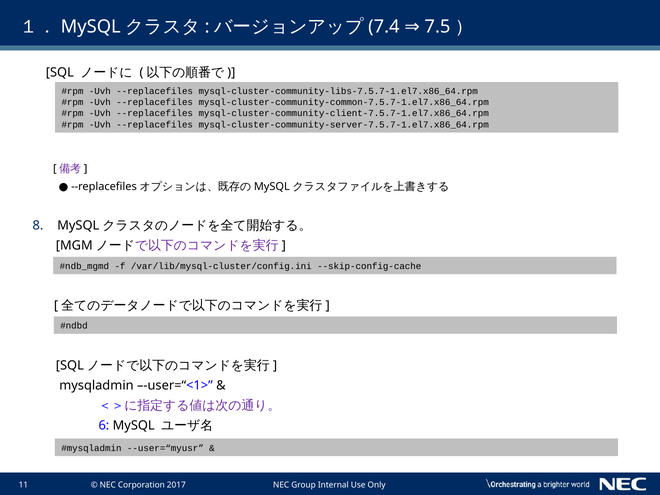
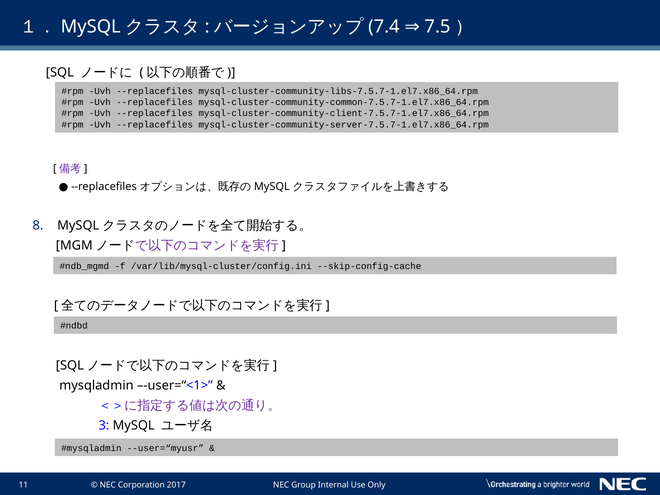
6: 6 -> 3
